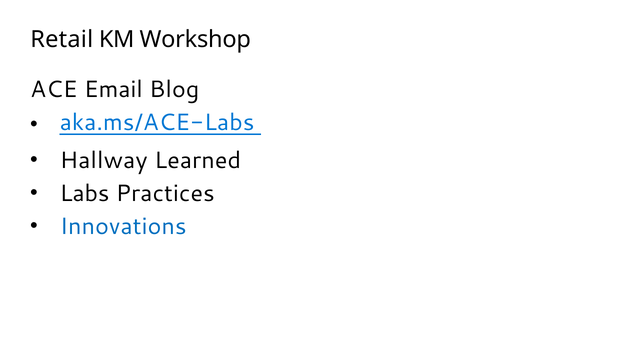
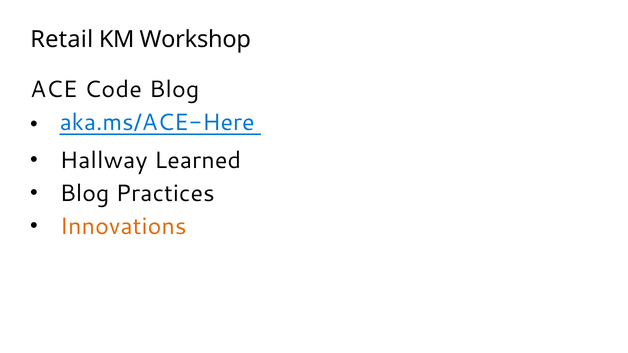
Email: Email -> Code
aka.ms/ACE-Labs: aka.ms/ACE-Labs -> aka.ms/ACE-Here
Labs at (85, 194): Labs -> Blog
Innovations colour: blue -> orange
